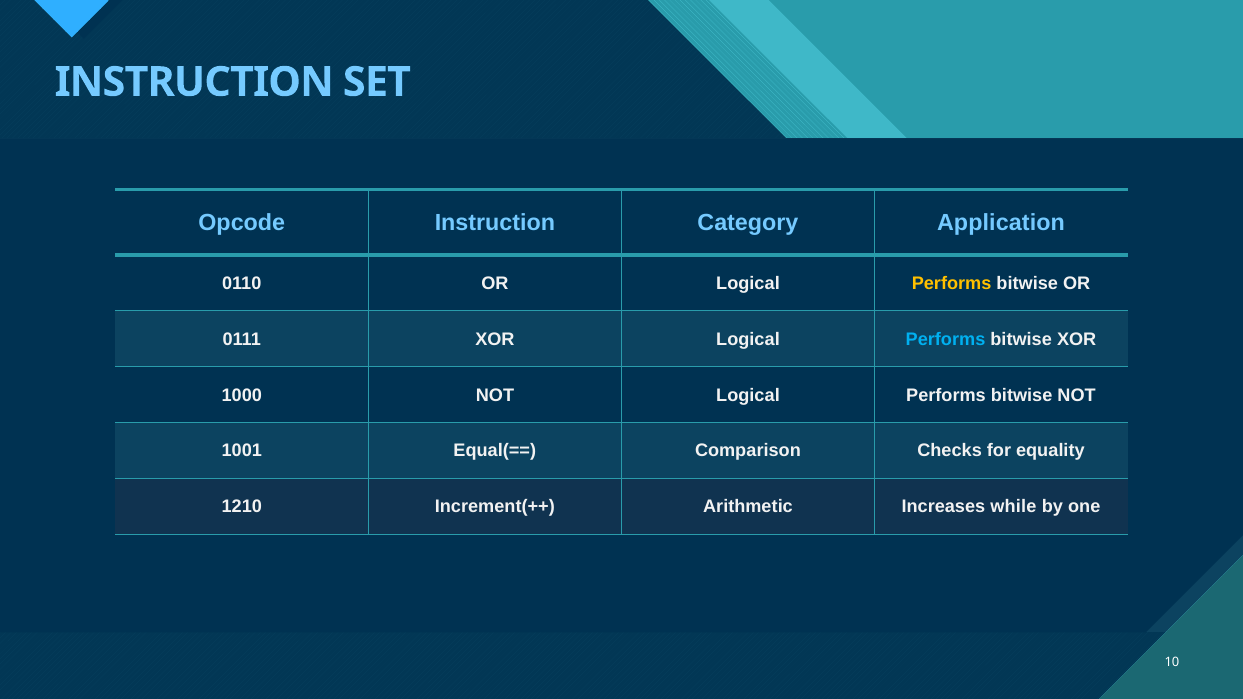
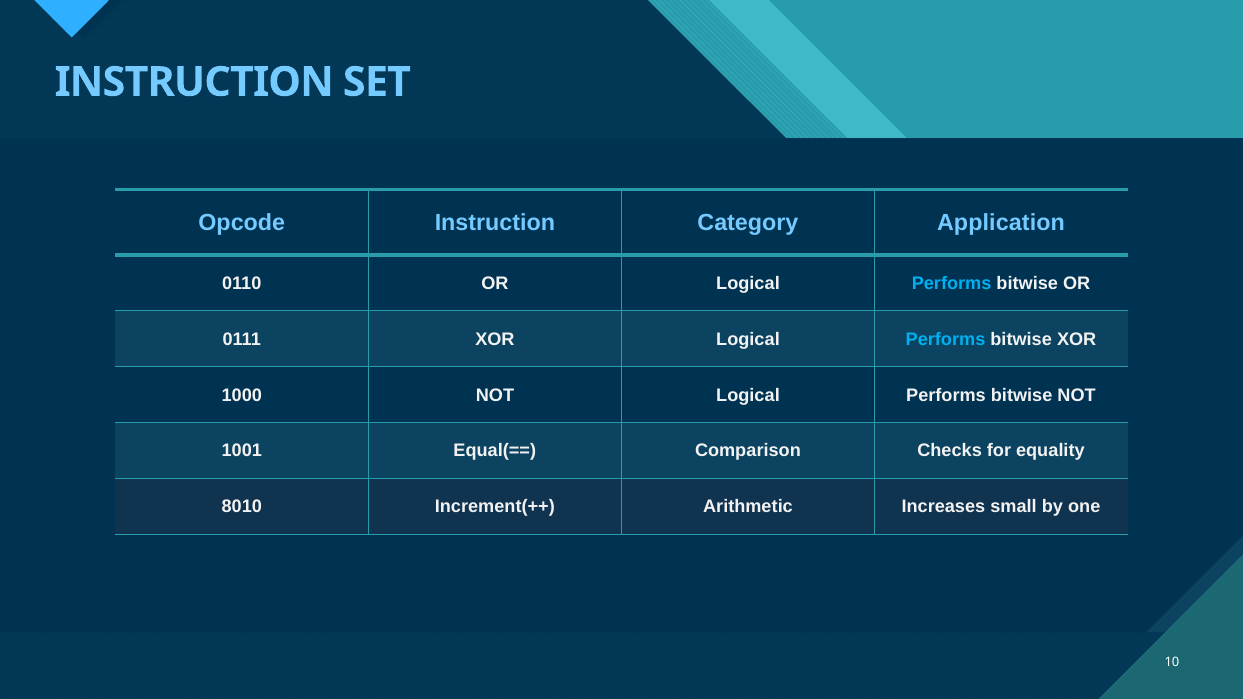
Performs at (952, 283) colour: yellow -> light blue
1210: 1210 -> 8010
while: while -> small
